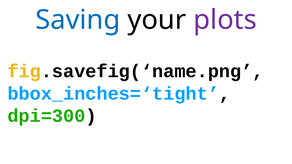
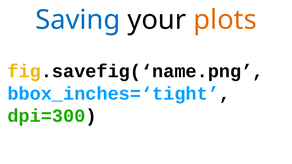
plots colour: purple -> orange
